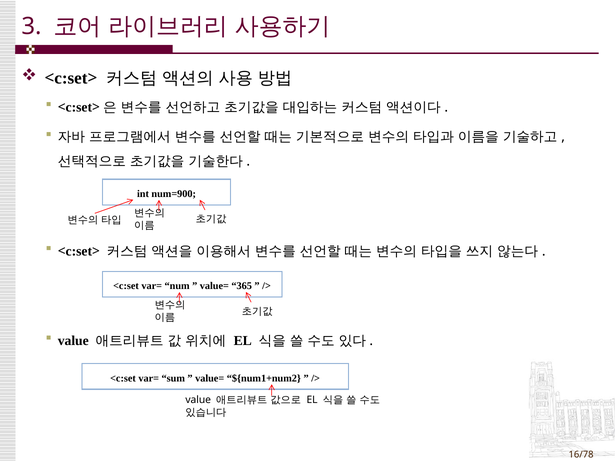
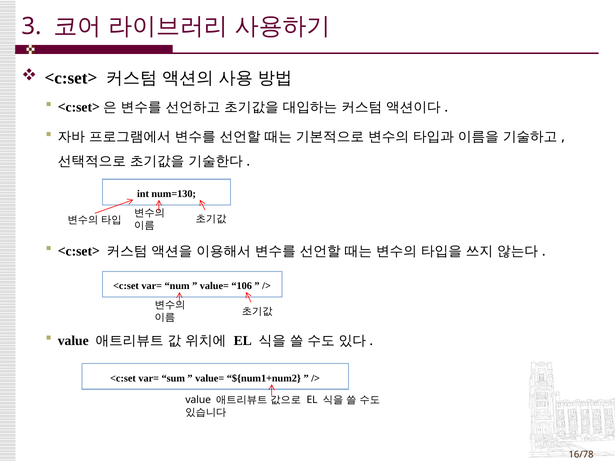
num=900: num=900 -> num=130
365: 365 -> 106
